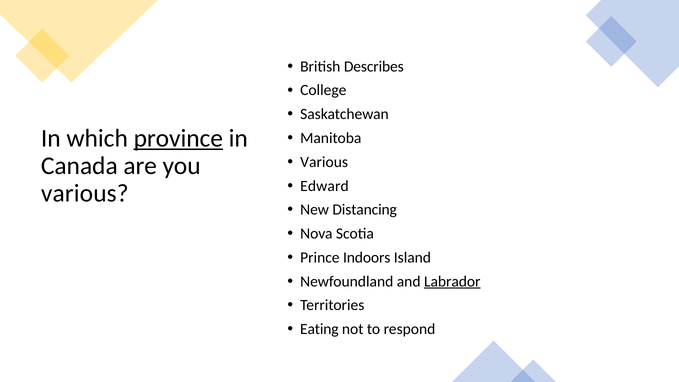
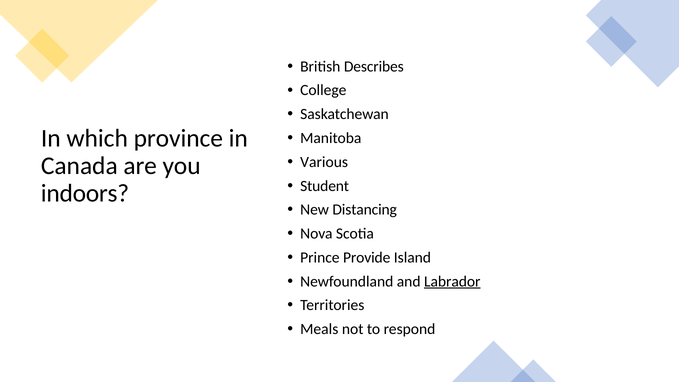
province underline: present -> none
Edward: Edward -> Student
various at (85, 193): various -> indoors
Indoors: Indoors -> Provide
Eating: Eating -> Meals
